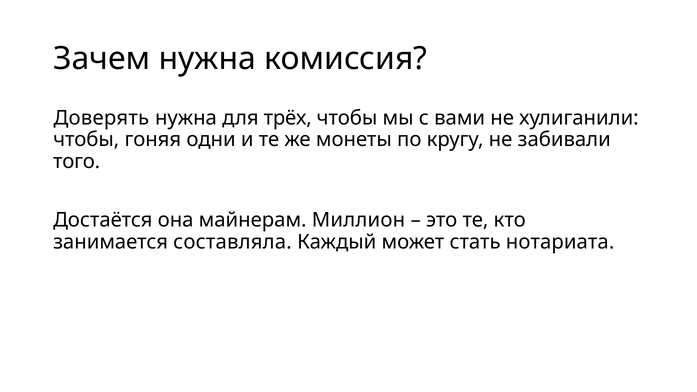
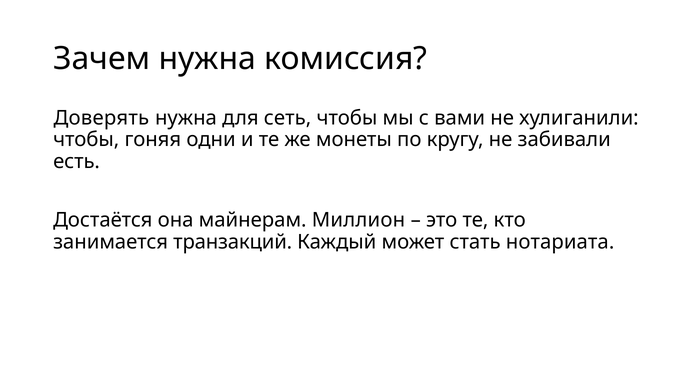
трёх: трёх -> сеть
того: того -> есть
составляла: составляла -> транзакций
